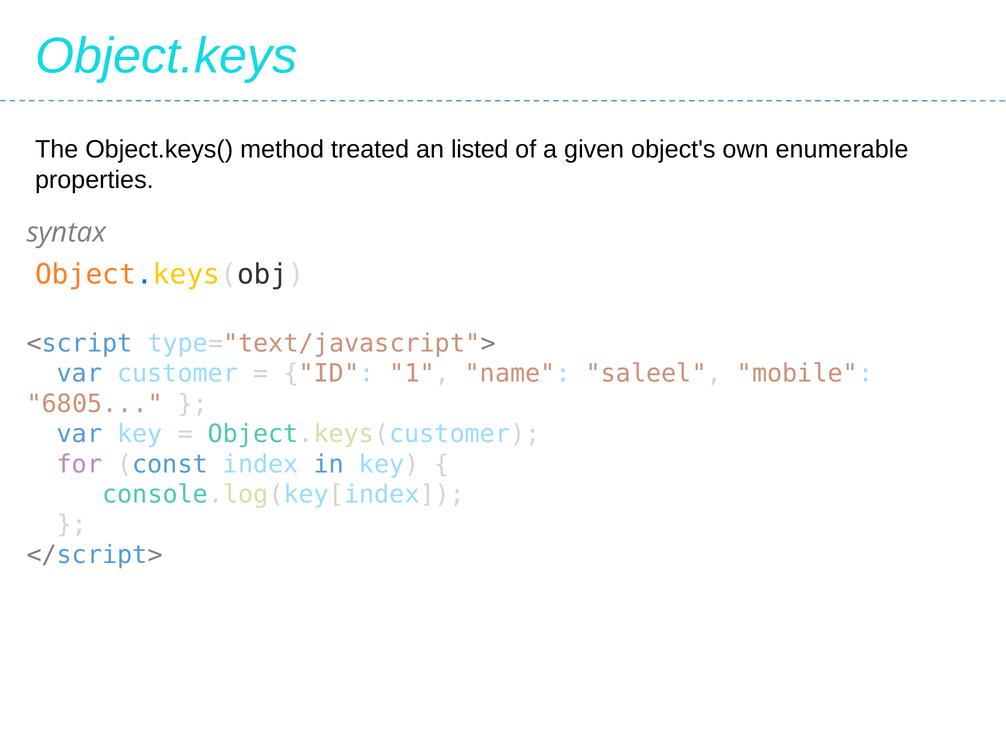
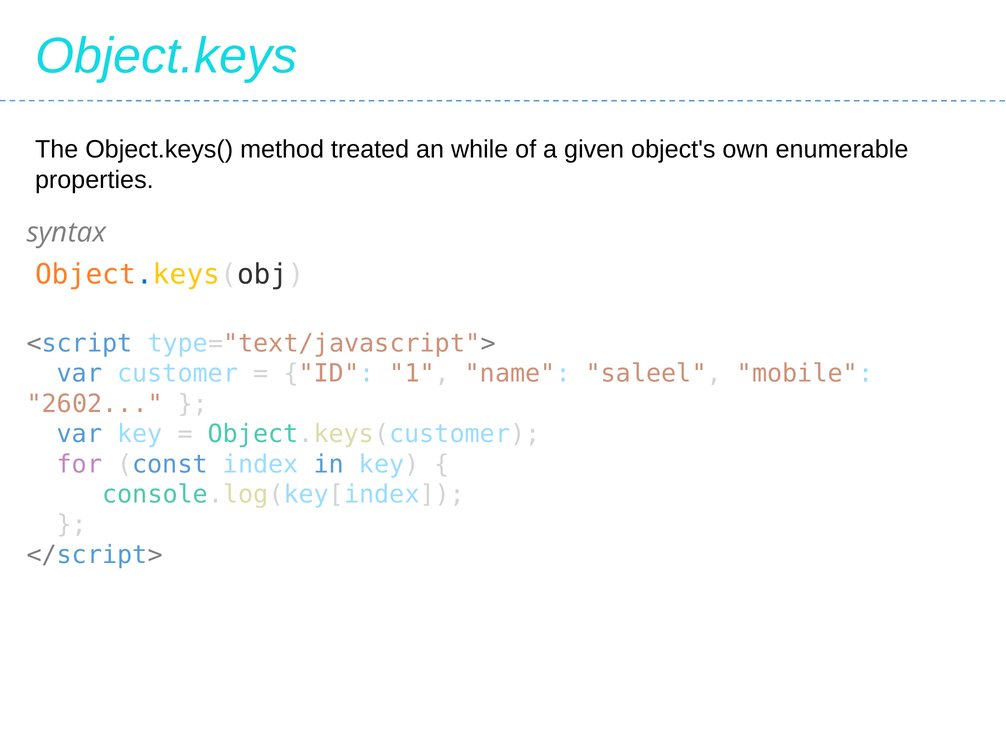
listed: listed -> while
6805: 6805 -> 2602
